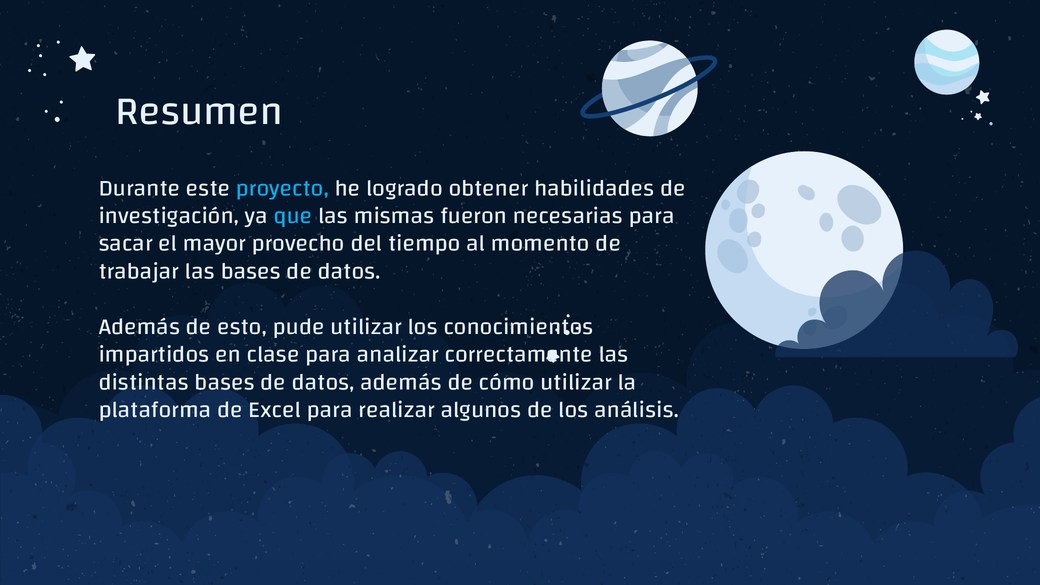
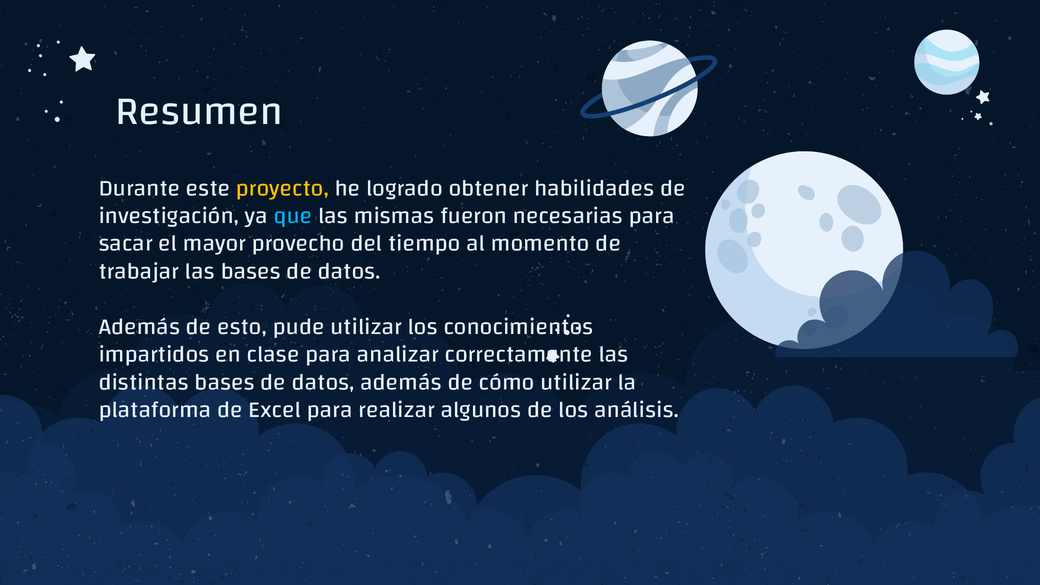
proyecto colour: light blue -> yellow
